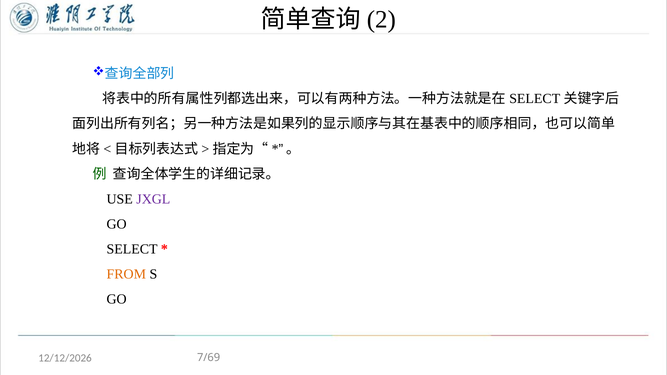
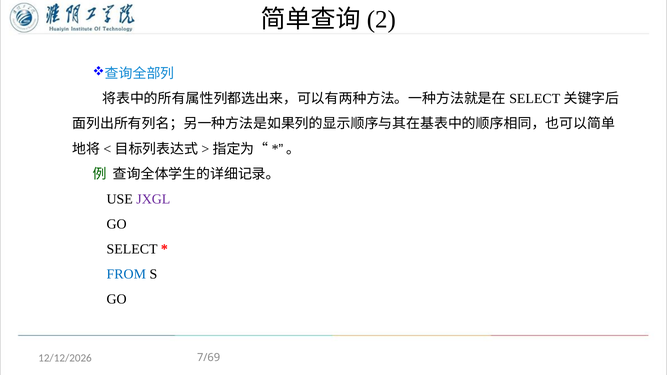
FROM colour: orange -> blue
